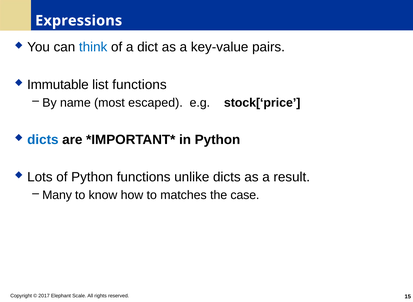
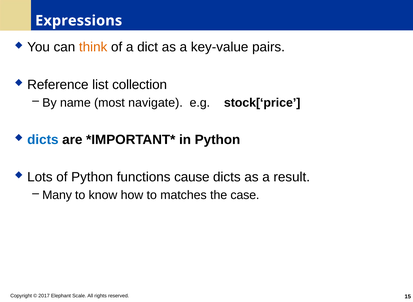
think colour: blue -> orange
Immutable: Immutable -> Reference
list functions: functions -> collection
escaped: escaped -> navigate
unlike: unlike -> cause
